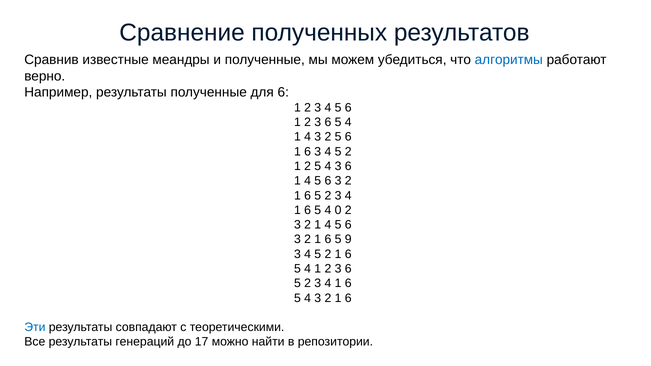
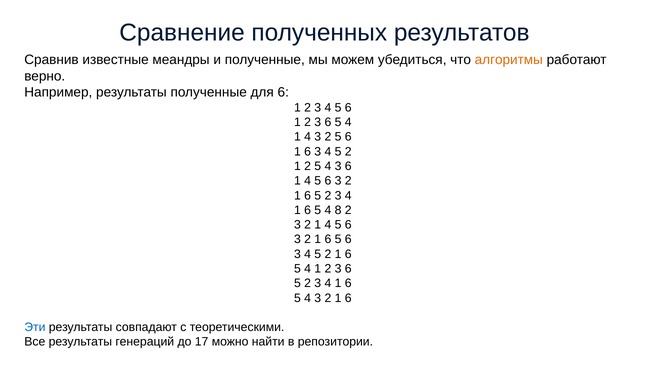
алгоритмы colour: blue -> orange
0: 0 -> 8
6 5 9: 9 -> 6
